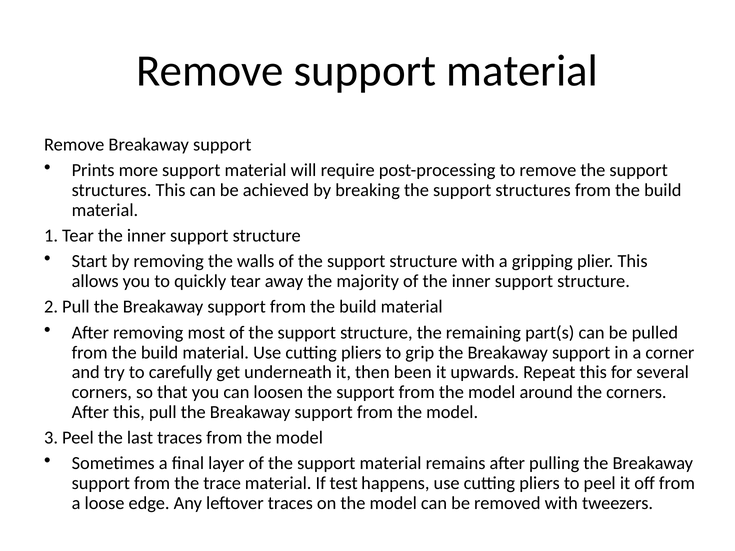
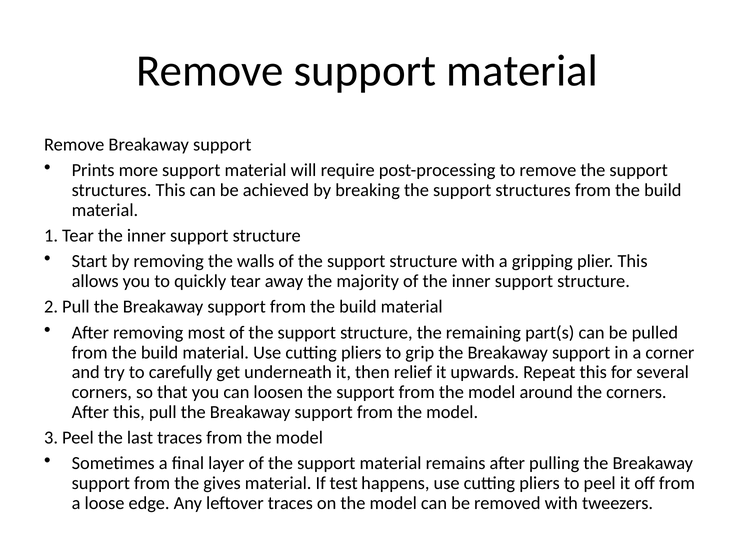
been: been -> relief
trace: trace -> gives
